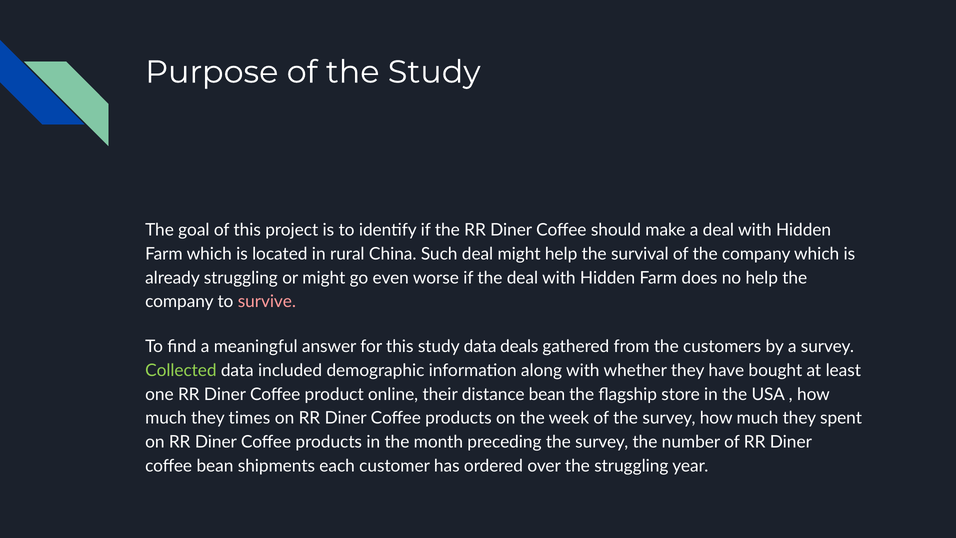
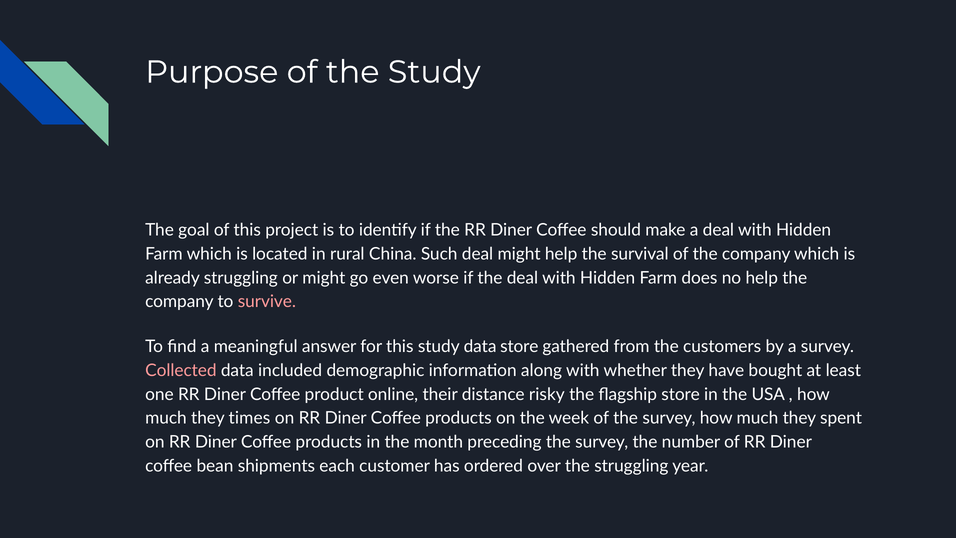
data deals: deals -> store
Collected colour: light green -> pink
distance bean: bean -> risky
